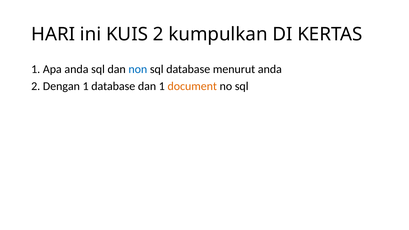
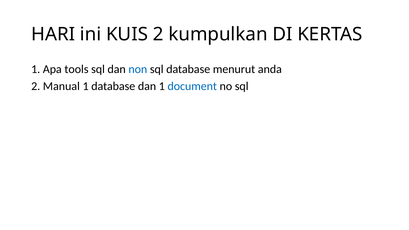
Apa anda: anda -> tools
Dengan: Dengan -> Manual
document colour: orange -> blue
